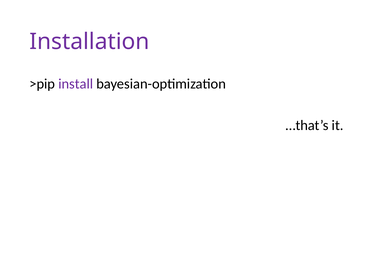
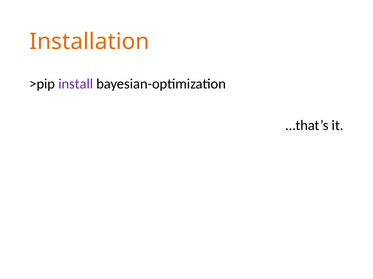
Installation colour: purple -> orange
